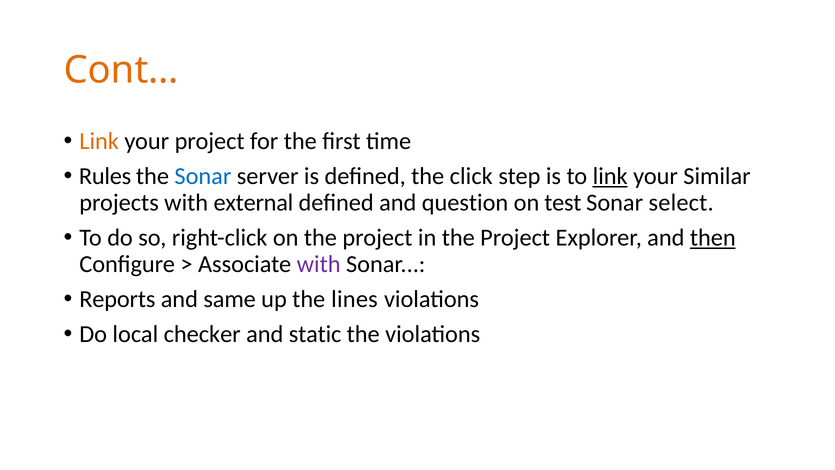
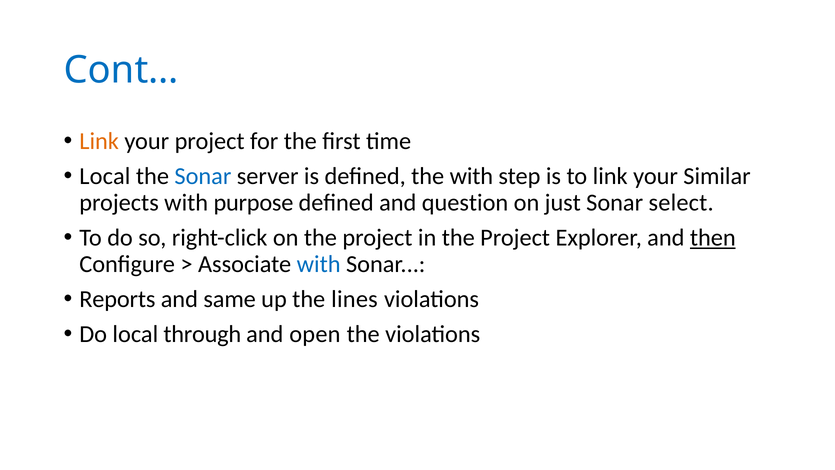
Cont… colour: orange -> blue
Rules at (105, 176): Rules -> Local
the click: click -> with
link at (610, 176) underline: present -> none
external: external -> purpose
test: test -> just
with at (319, 264) colour: purple -> blue
checker: checker -> through
static: static -> open
